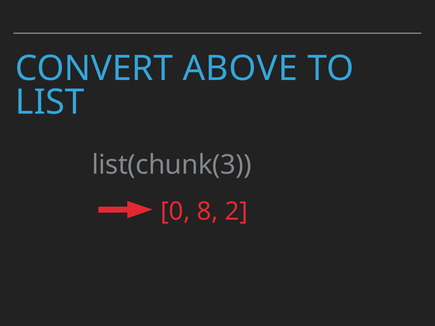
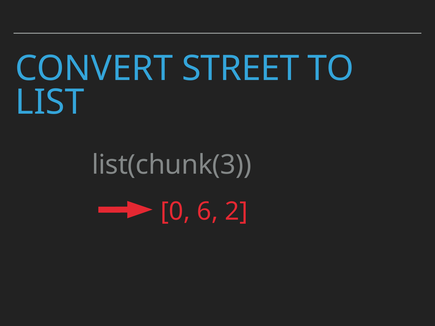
ABOVE: ABOVE -> STREET
8: 8 -> 6
